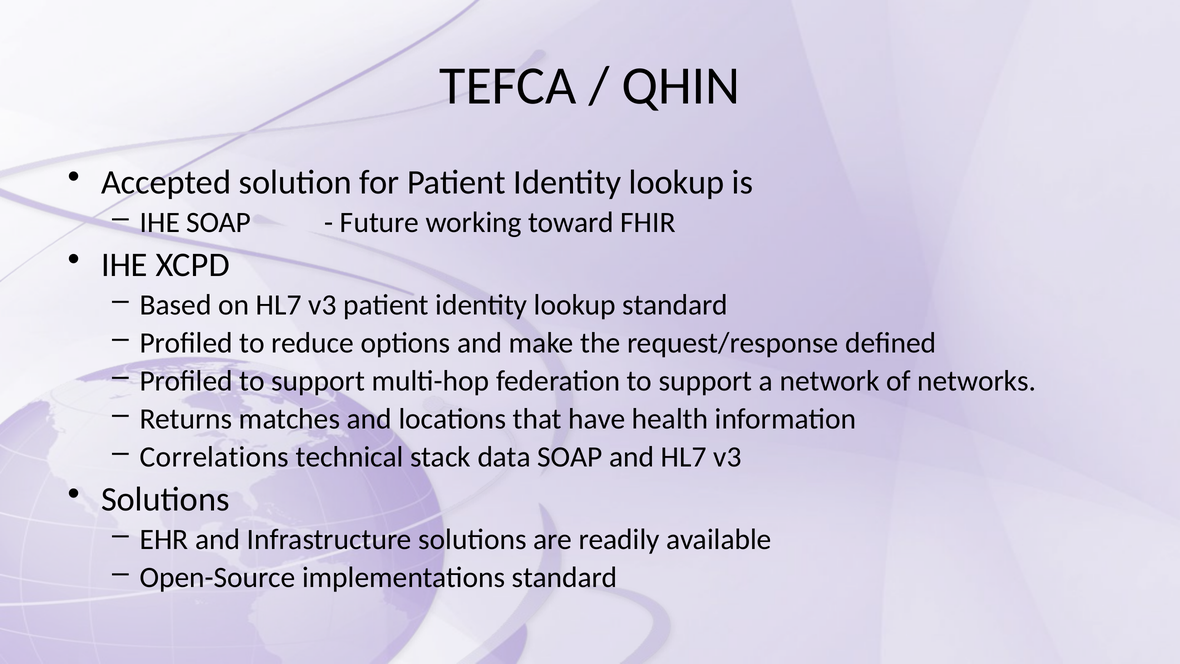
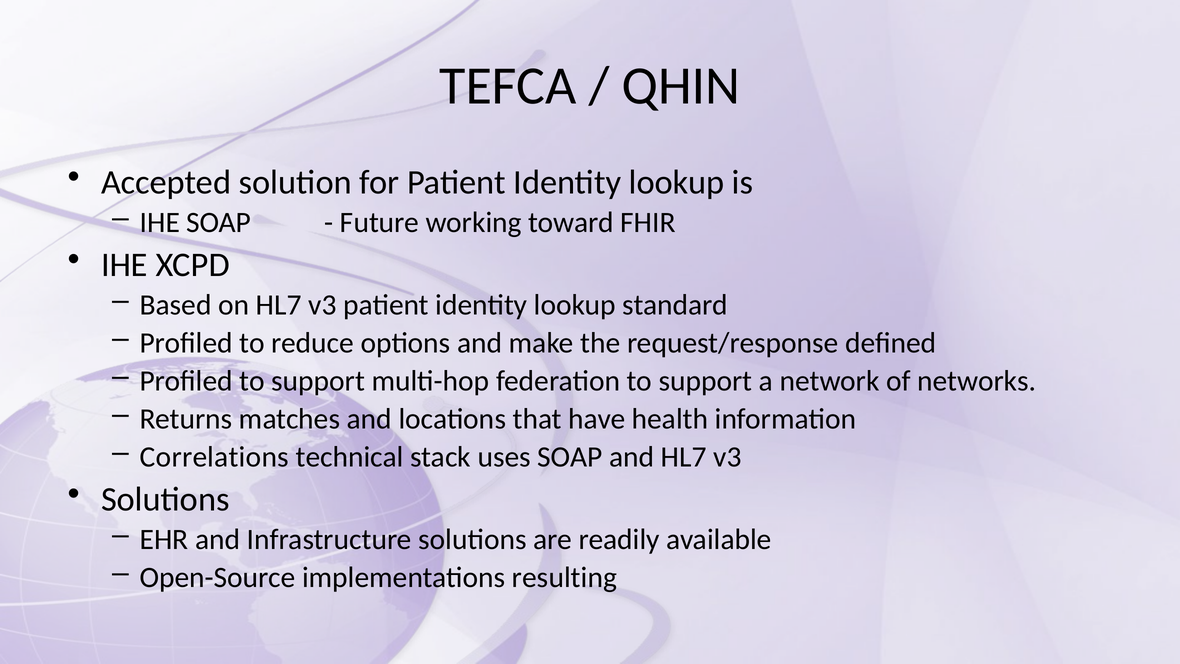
data: data -> uses
implementations standard: standard -> resulting
